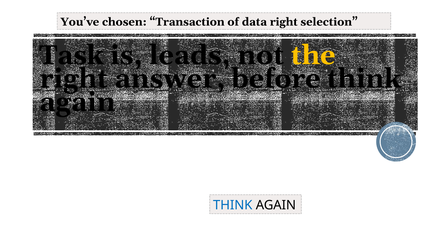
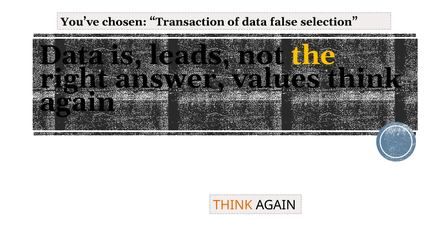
data right: right -> false
Task at (71, 55): Task -> Data
before: before -> values
THINK at (233, 205) colour: blue -> orange
